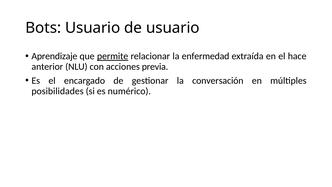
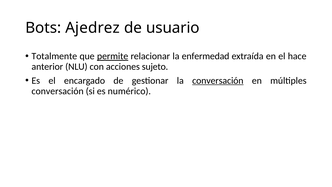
Bots Usuario: Usuario -> Ajedrez
Aprendizaje: Aprendizaje -> Totalmente
previa: previa -> sujeto
conversación at (218, 81) underline: none -> present
posibilidades at (58, 91): posibilidades -> conversación
